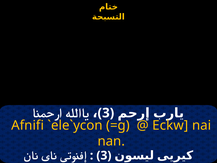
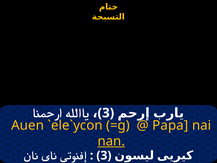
Afnifi: Afnifi -> Auen
Eckw: Eckw -> Papa
nan underline: none -> present
